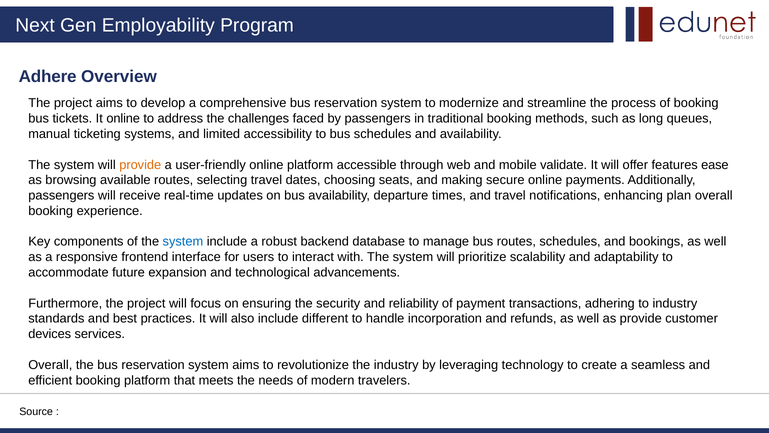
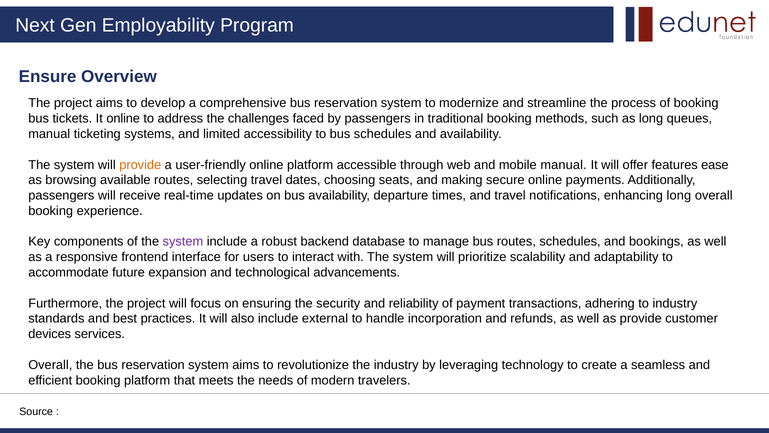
Adhere: Adhere -> Ensure
mobile validate: validate -> manual
enhancing plan: plan -> long
system at (183, 242) colour: blue -> purple
different: different -> external
